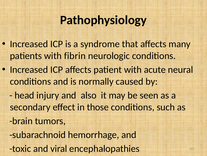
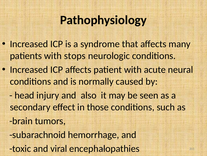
fibrin: fibrin -> stops
